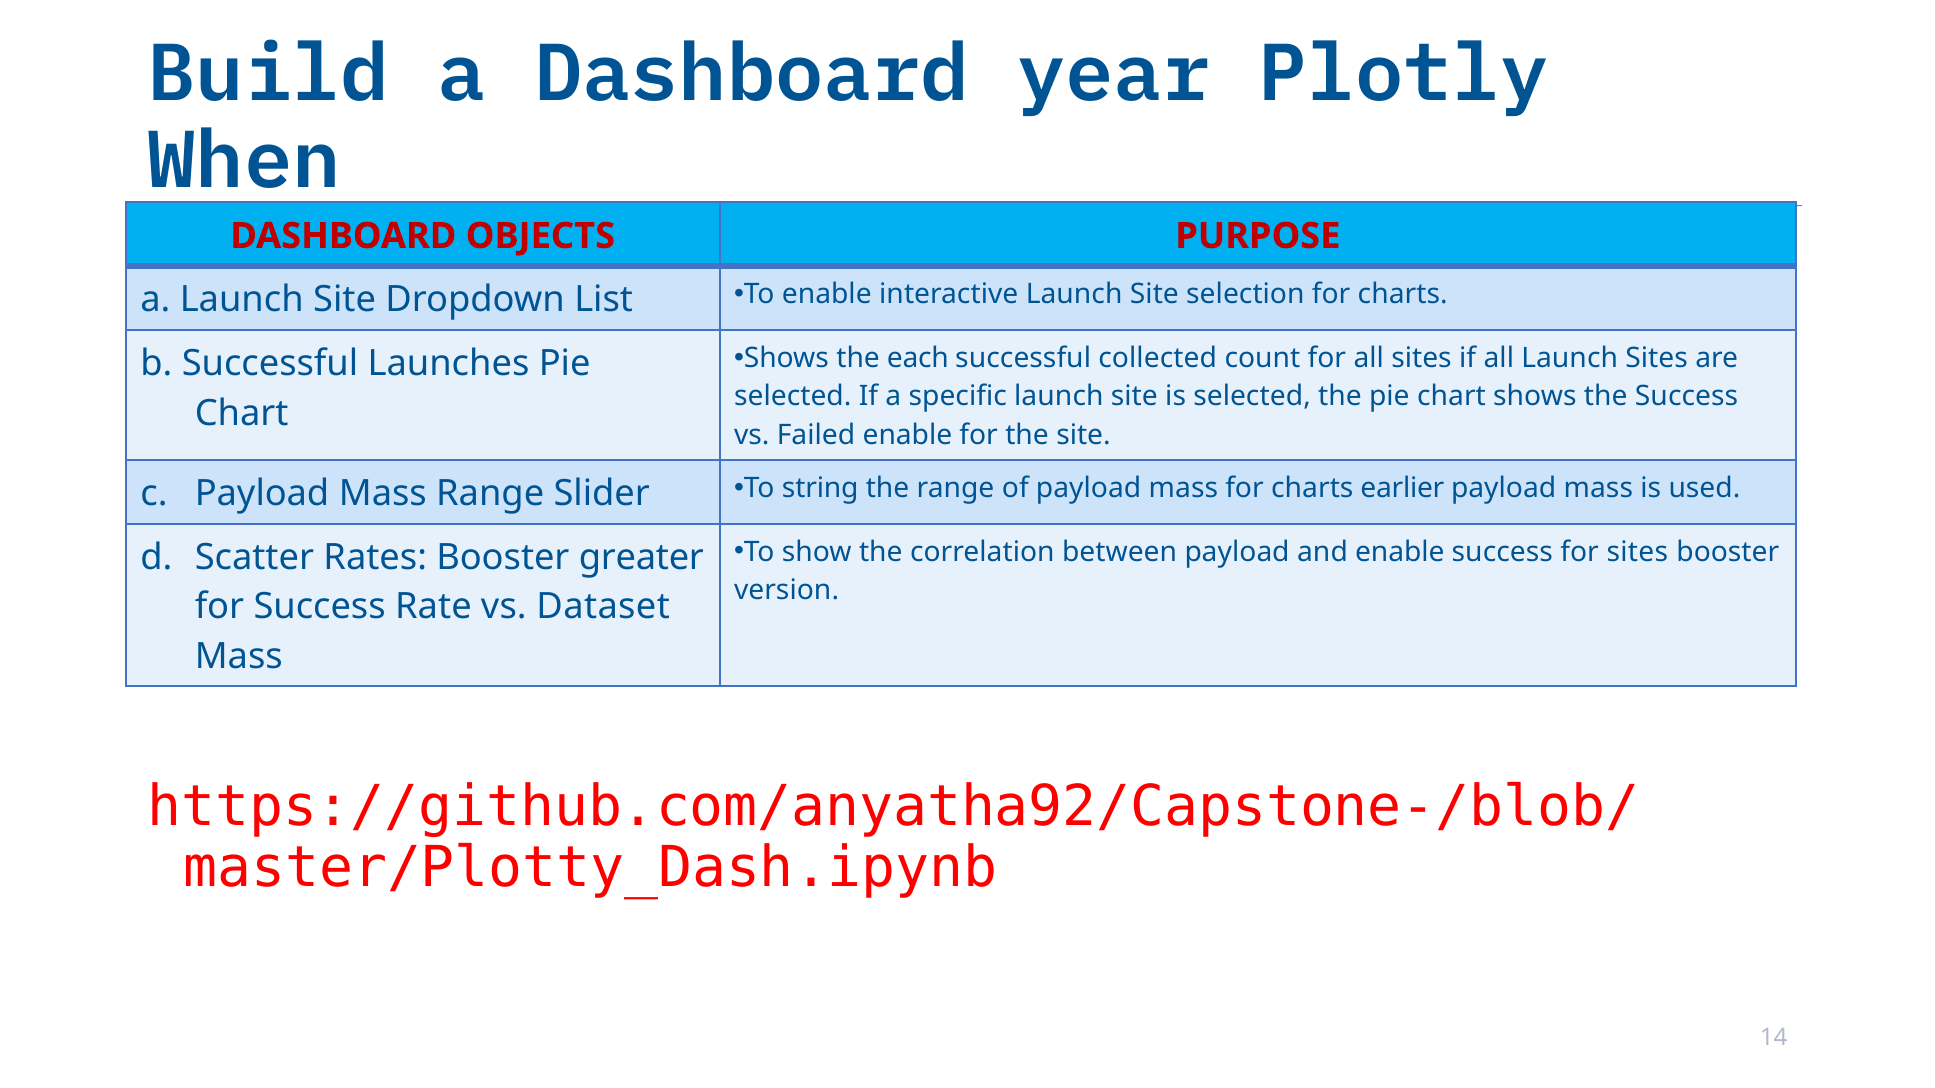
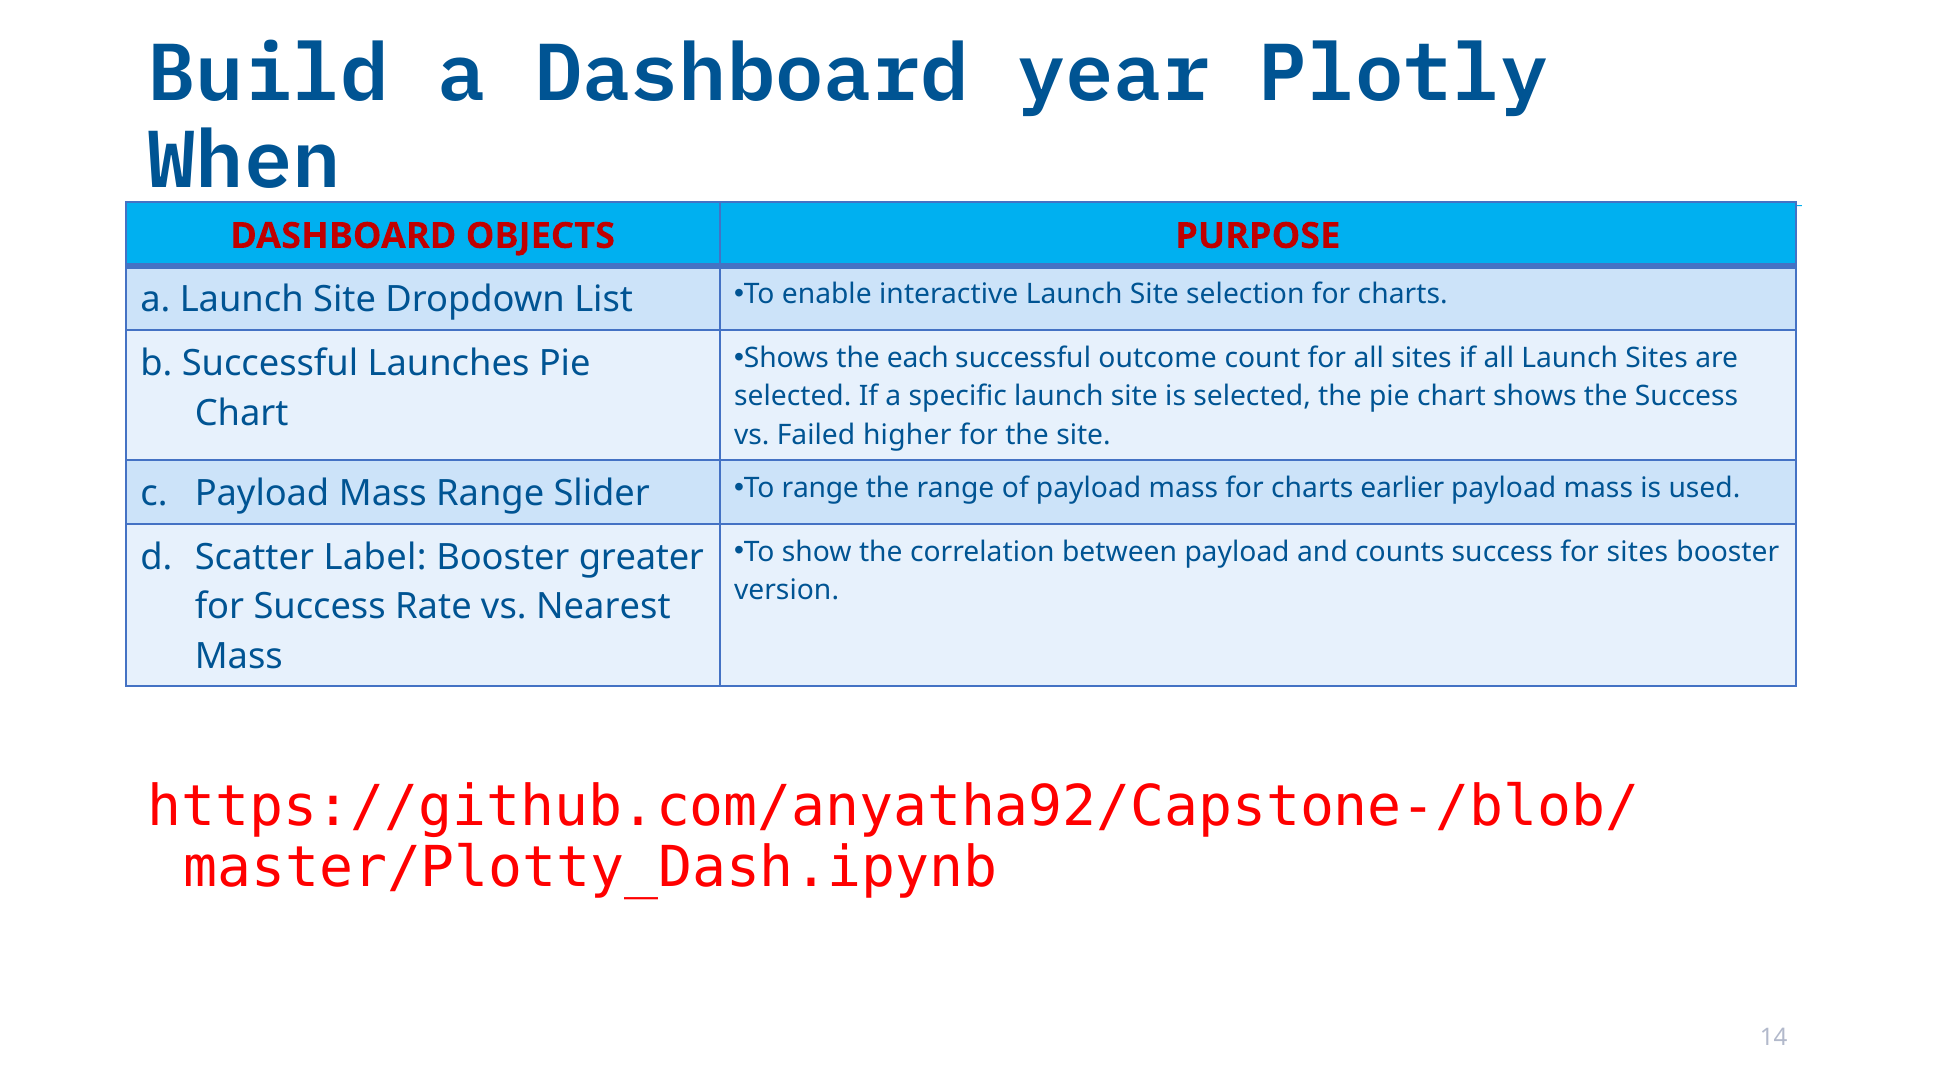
collected: collected -> outcome
Failed enable: enable -> higher
To string: string -> range
and enable: enable -> counts
Rates: Rates -> Label
Dataset: Dataset -> Nearest
